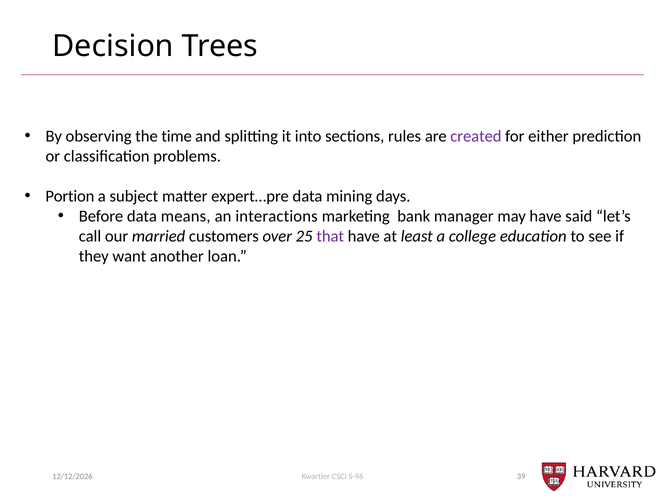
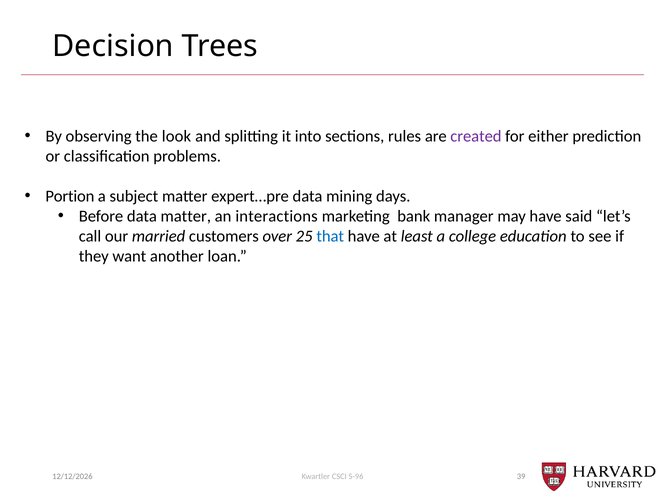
time: time -> look
data means: means -> matter
that colour: purple -> blue
